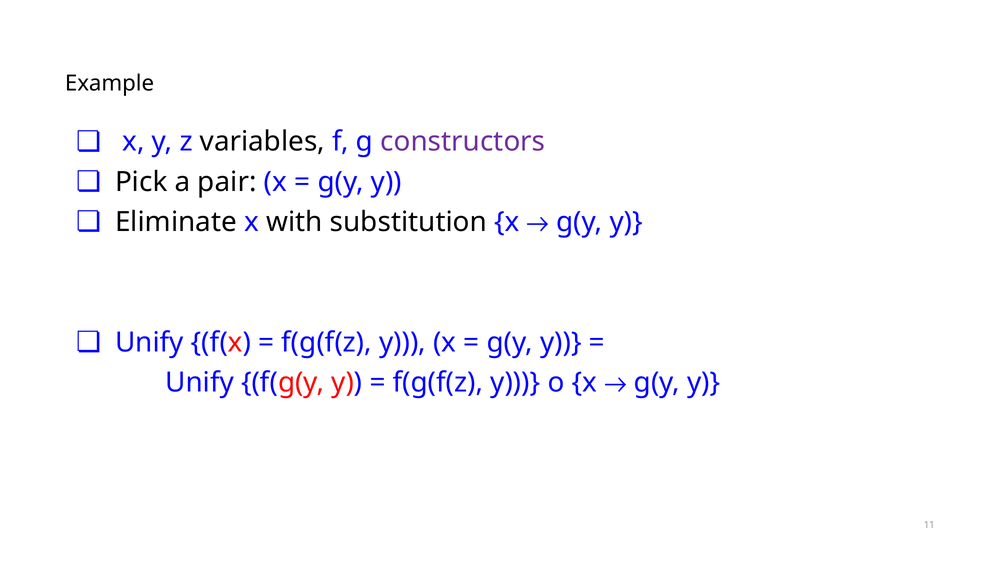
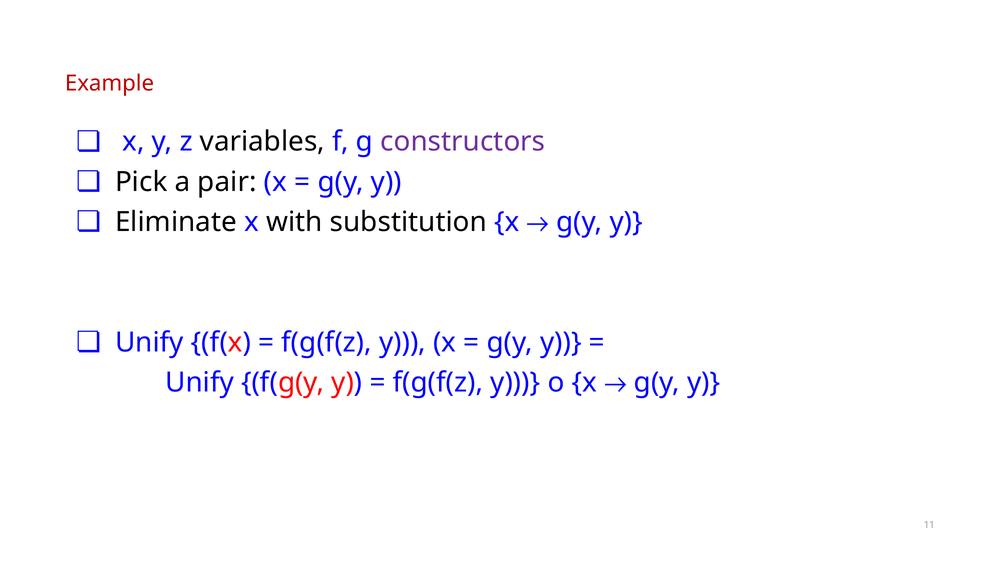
Example colour: black -> red
